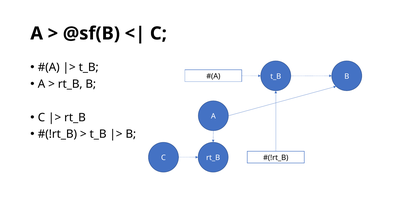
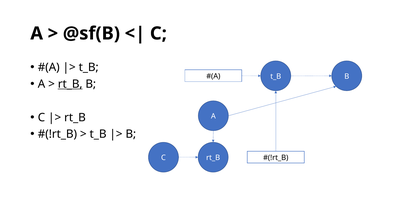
rt_B at (70, 84) underline: none -> present
